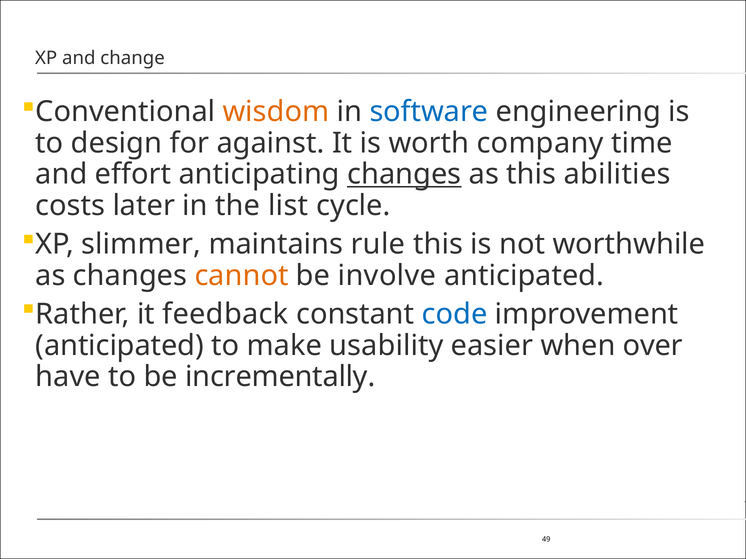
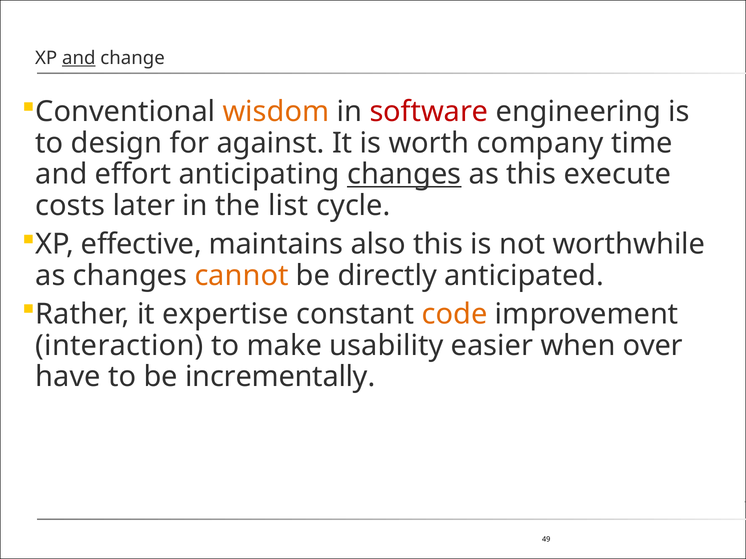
and at (79, 58) underline: none -> present
software colour: blue -> red
abilities: abilities -> execute
slimmer: slimmer -> effective
rule: rule -> also
involve: involve -> directly
feedback: feedback -> expertise
code colour: blue -> orange
anticipated at (120, 346): anticipated -> interaction
